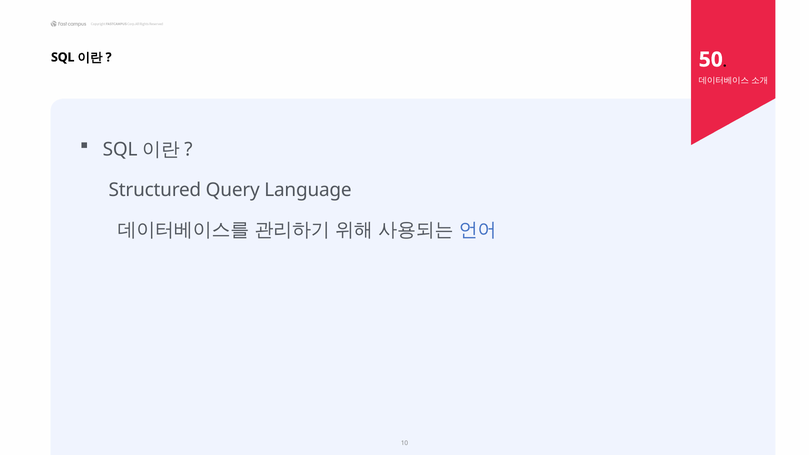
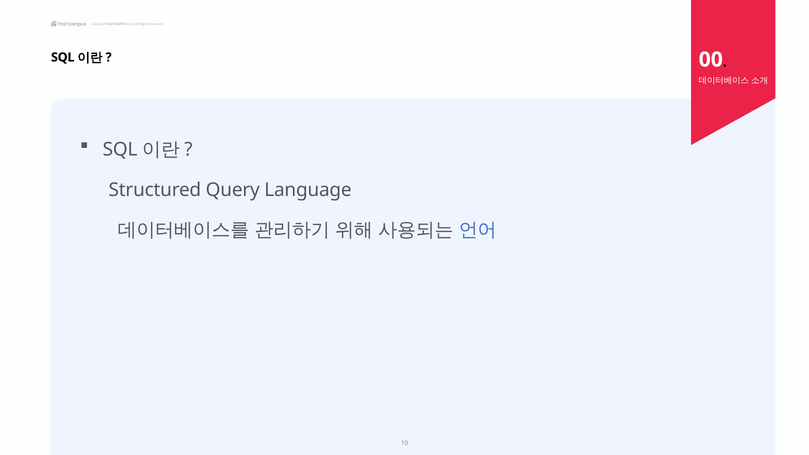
50: 50 -> 00
